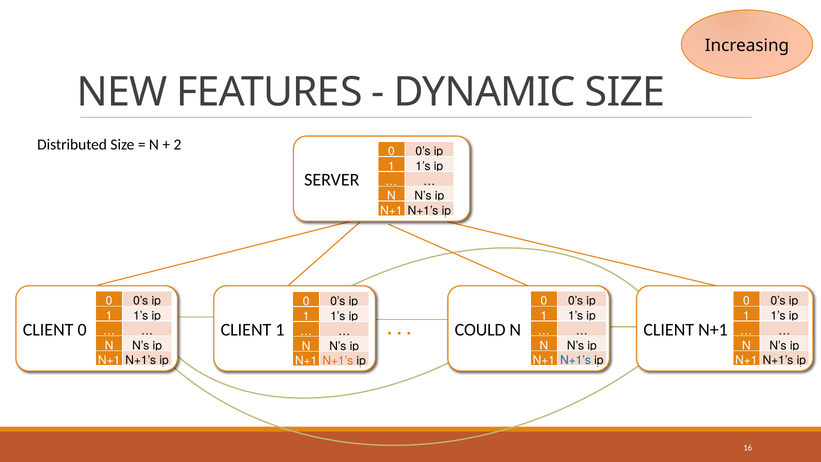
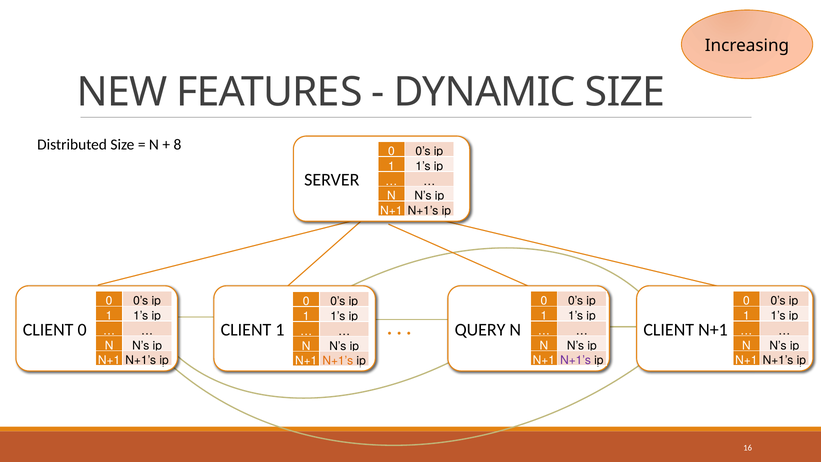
2: 2 -> 8
COULD: COULD -> QUERY
N+1’s at (576, 360) colour: blue -> purple
